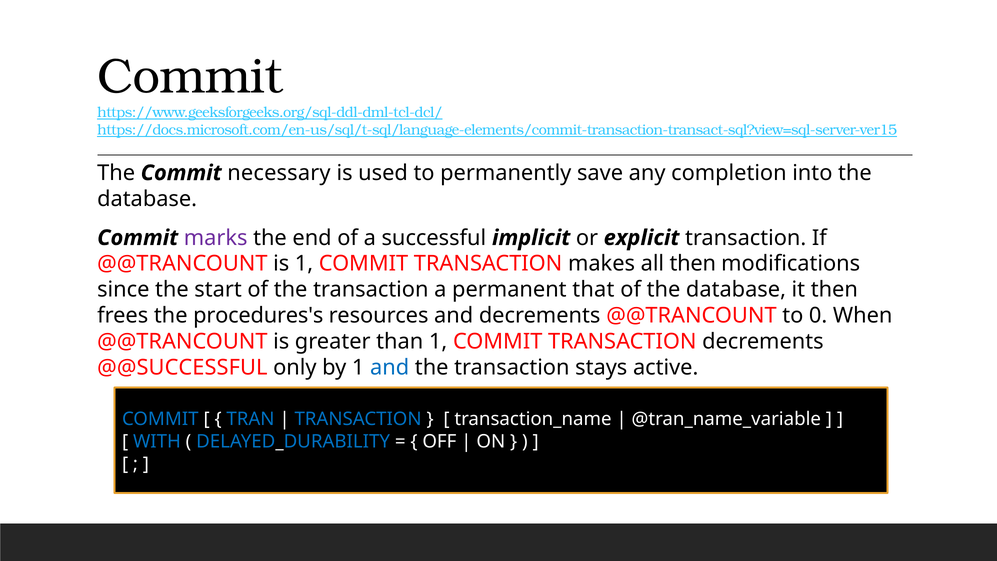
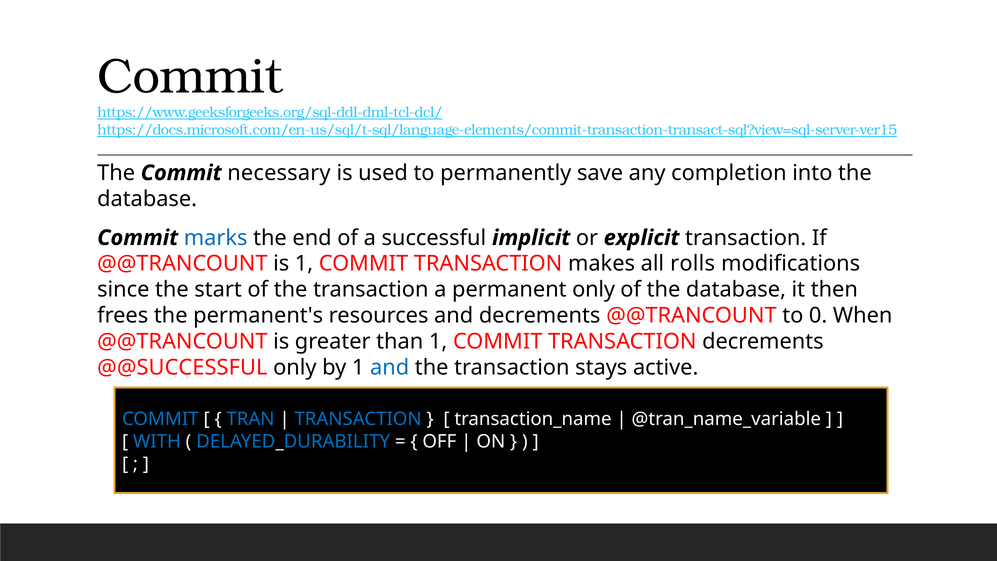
marks colour: purple -> blue
all then: then -> rolls
permanent that: that -> only
procedures's: procedures's -> permanent's
